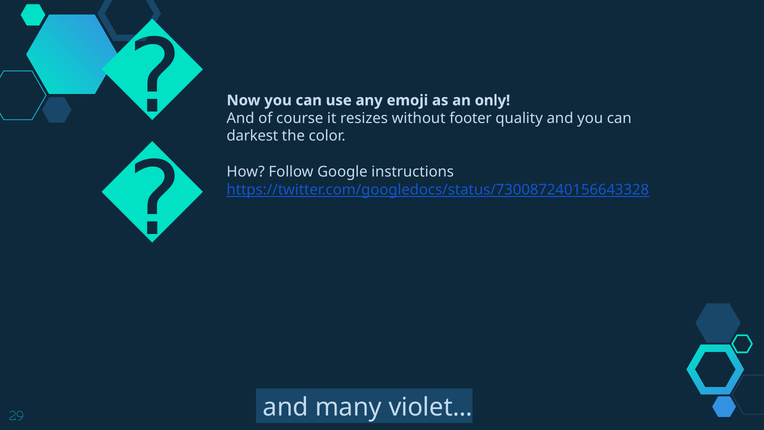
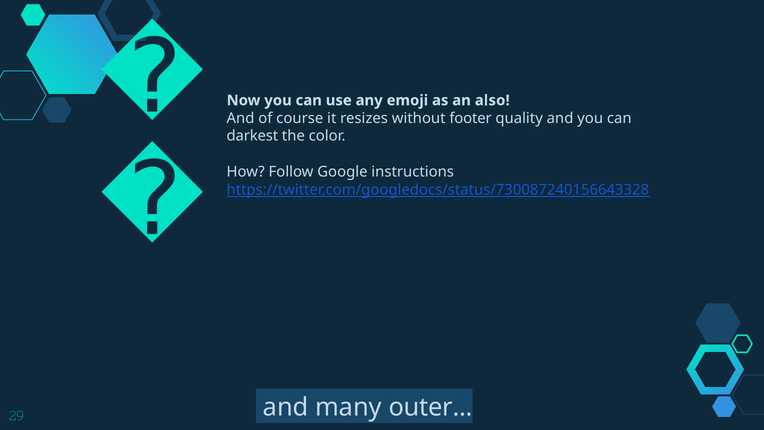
only: only -> also
violet: violet -> outer
